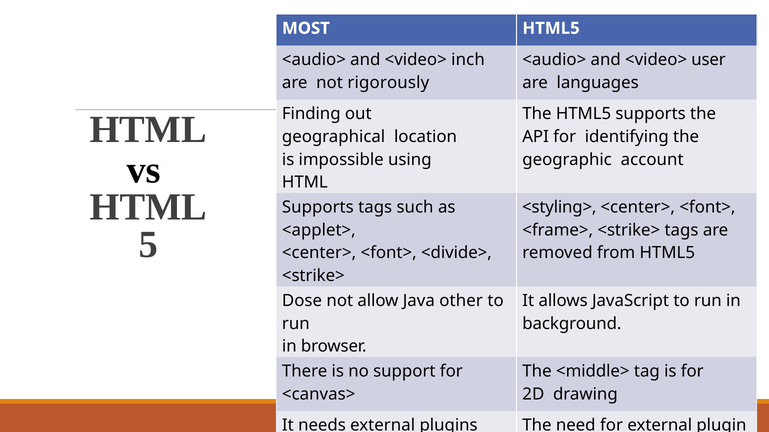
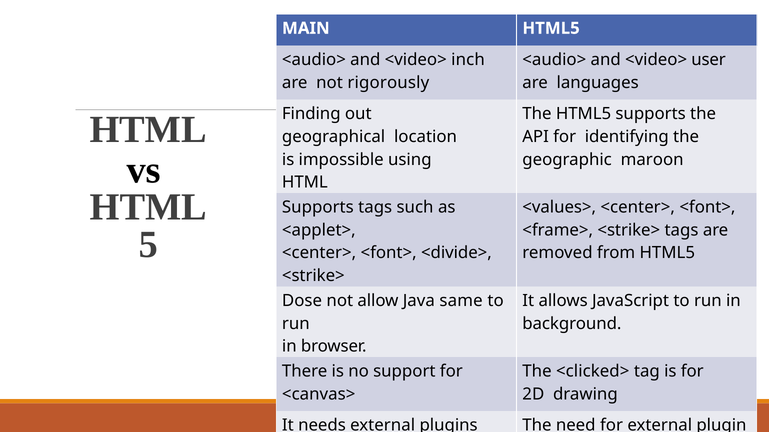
MOST: MOST -> MAIN
account: account -> maroon
<styling>: <styling> -> <values>
other: other -> same
<middle>: <middle> -> <clicked>
